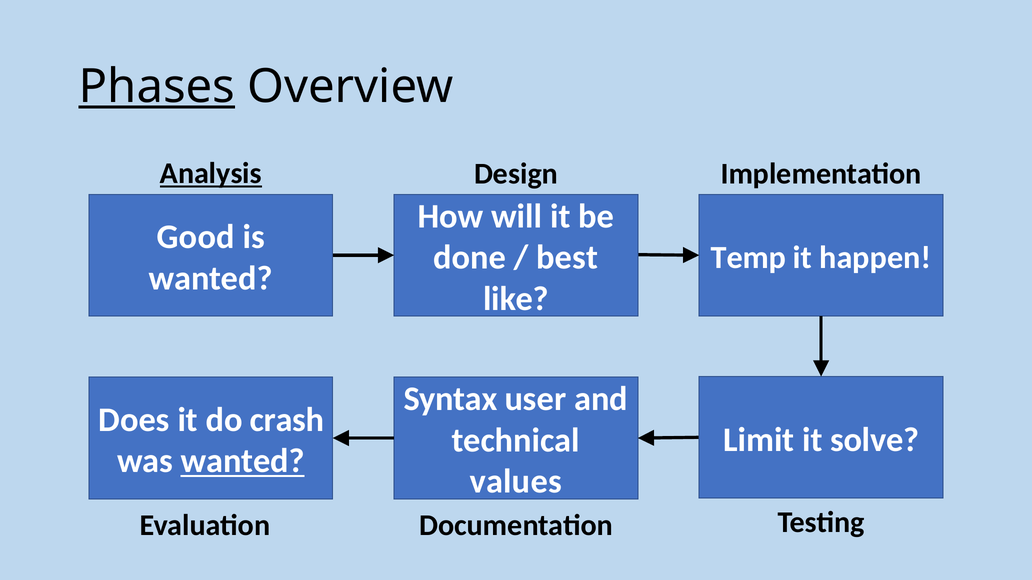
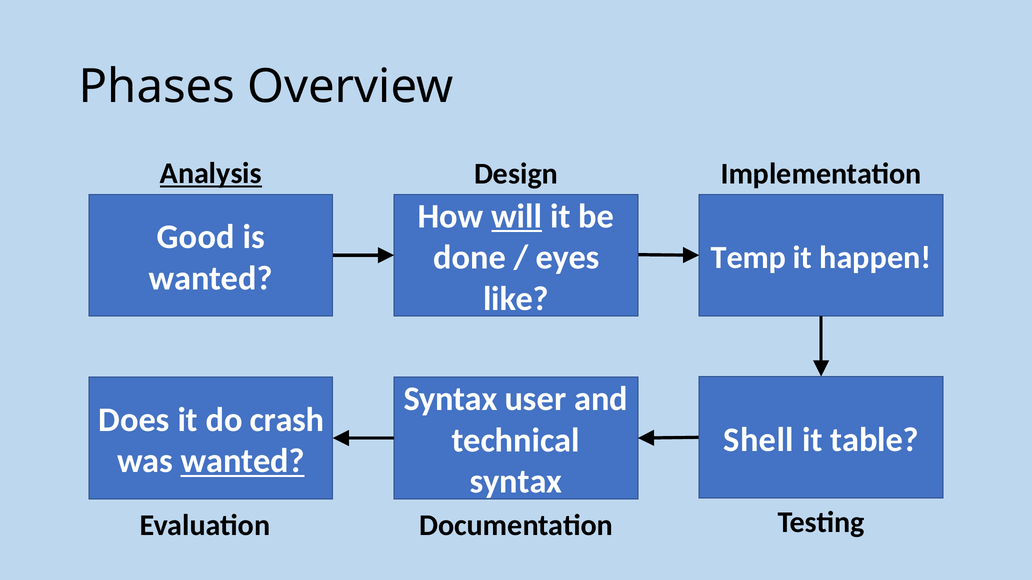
Phases underline: present -> none
will underline: none -> present
best: best -> eyes
Limit: Limit -> Shell
solve: solve -> table
values at (516, 482): values -> syntax
